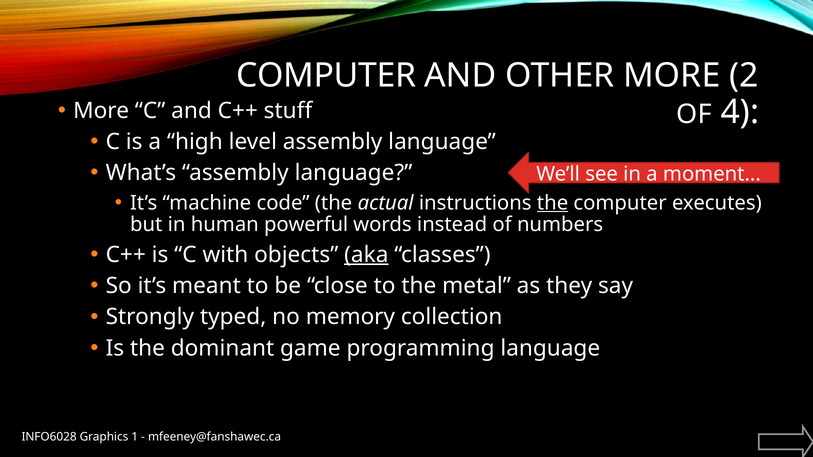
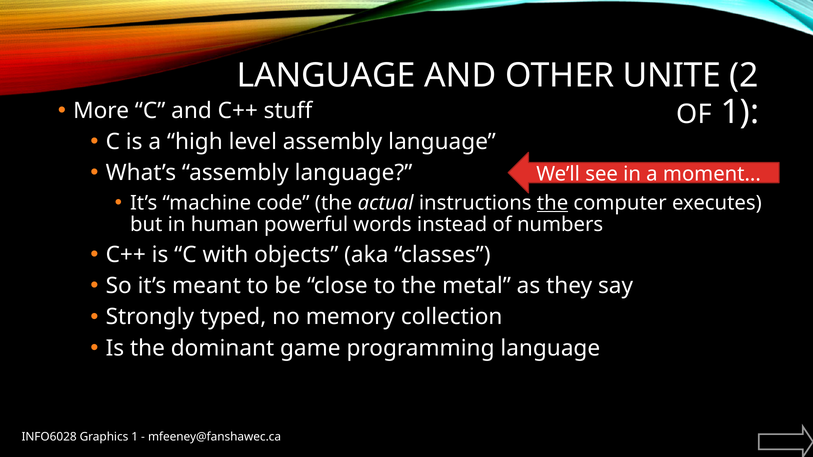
COMPUTER at (326, 76): COMPUTER -> LANGUAGE
OTHER MORE: MORE -> UNITE
OF 4: 4 -> 1
aka underline: present -> none
